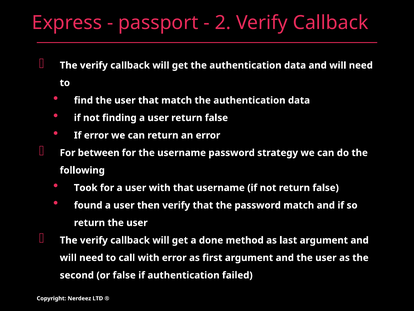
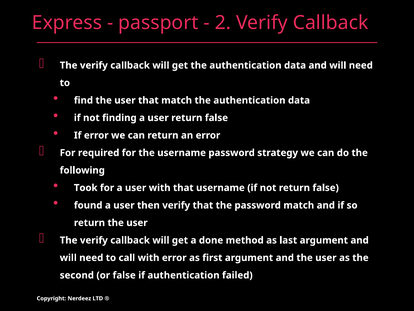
between: between -> required
